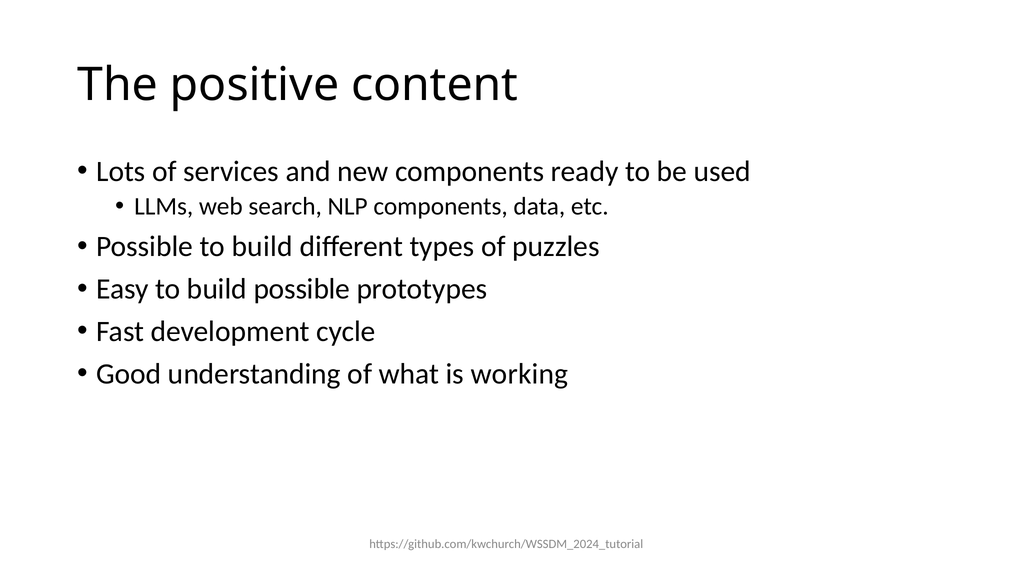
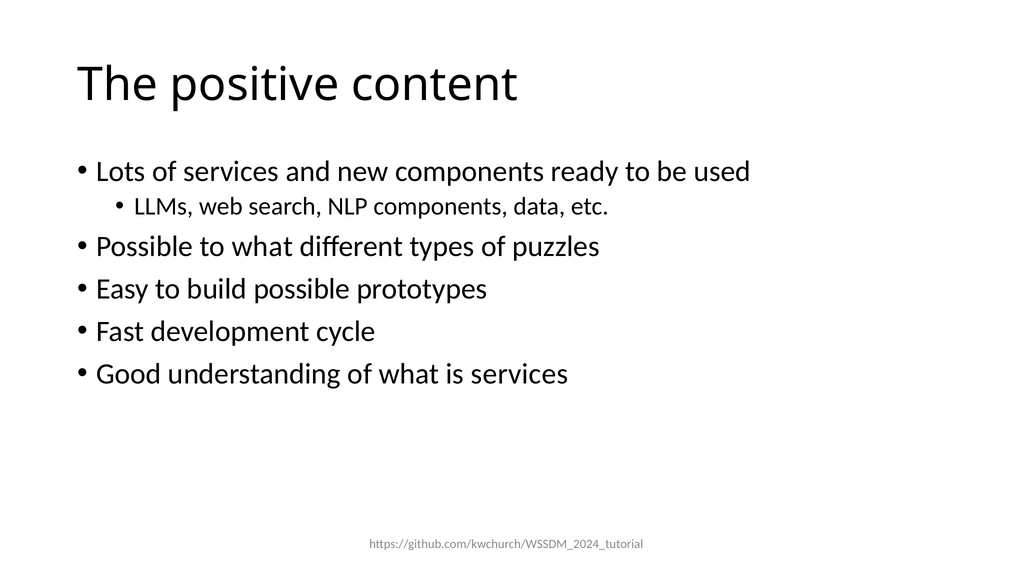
Possible to build: build -> what
is working: working -> services
